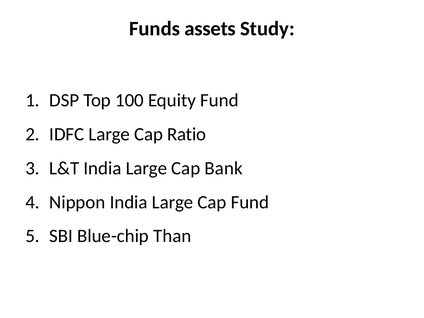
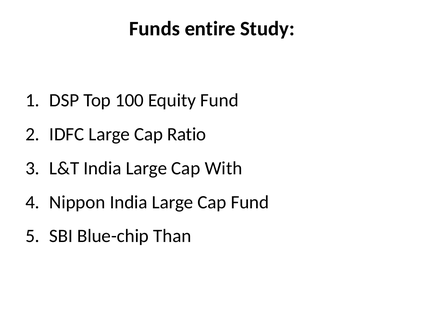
assets: assets -> entire
Bank: Bank -> With
